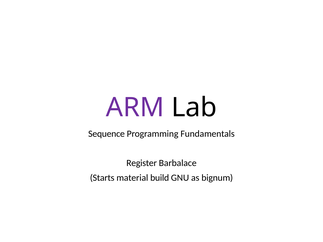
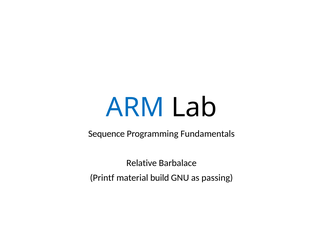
ARM colour: purple -> blue
Register: Register -> Relative
Starts: Starts -> Printf
bignum: bignum -> passing
